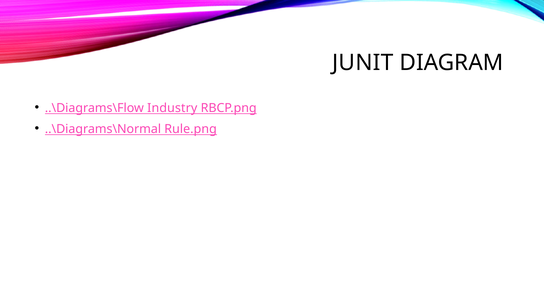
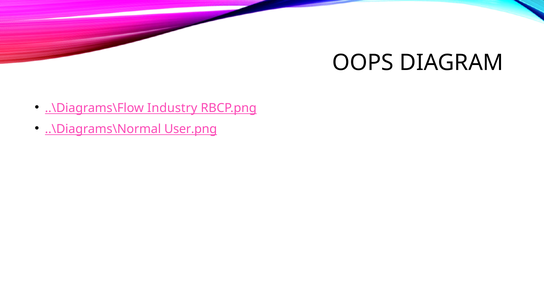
JUNIT: JUNIT -> OOPS
Rule.png: Rule.png -> User.png
